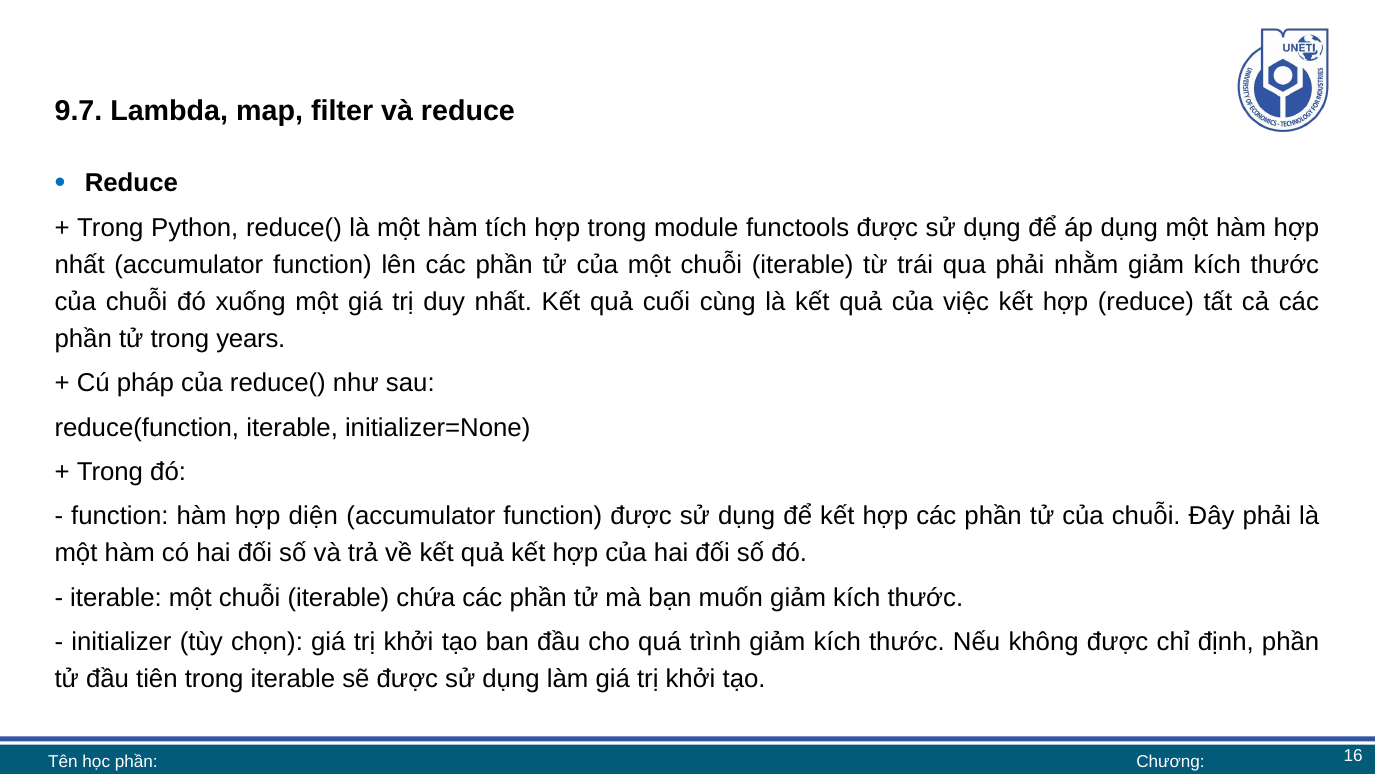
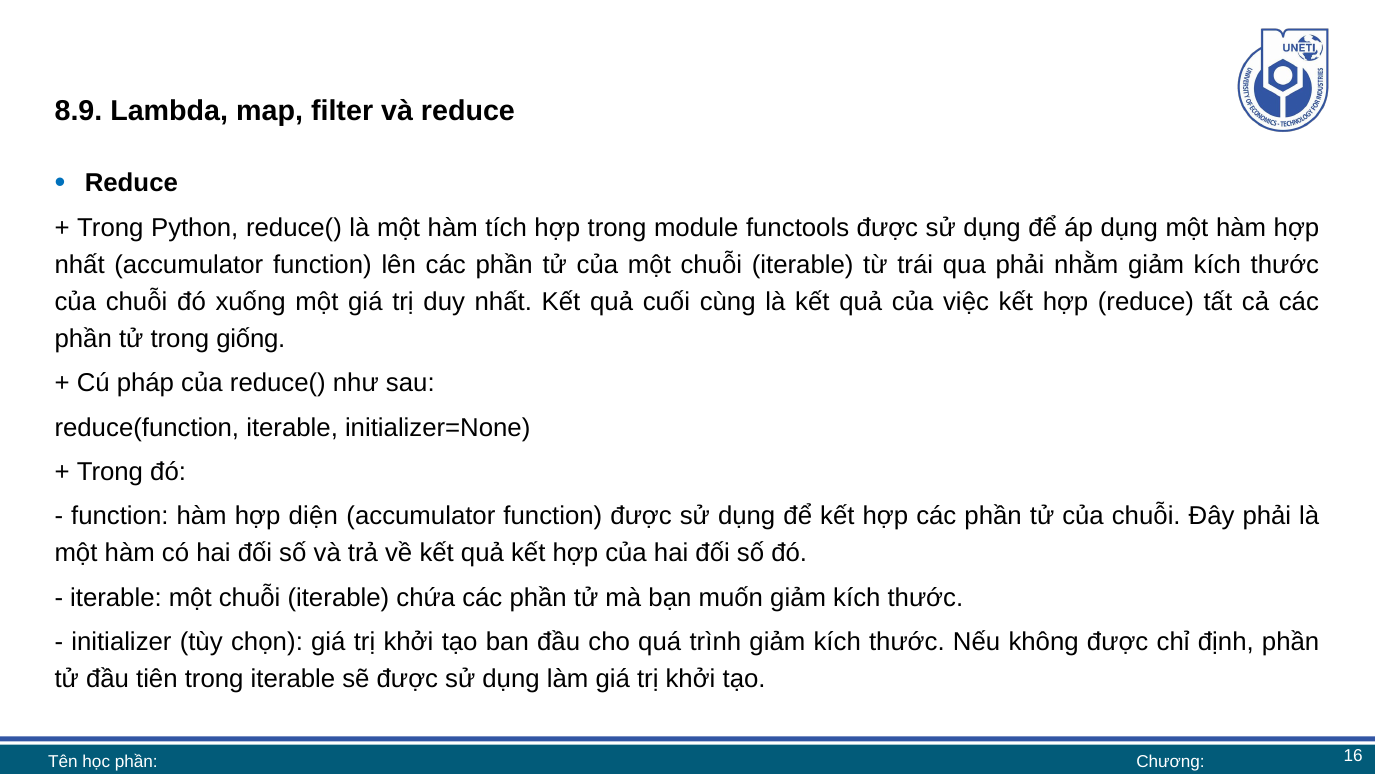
9.7: 9.7 -> 8.9
years: years -> giống
